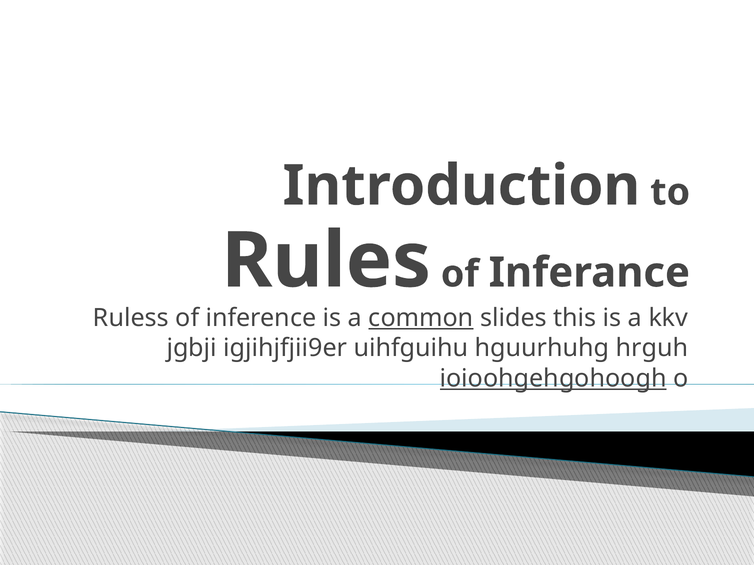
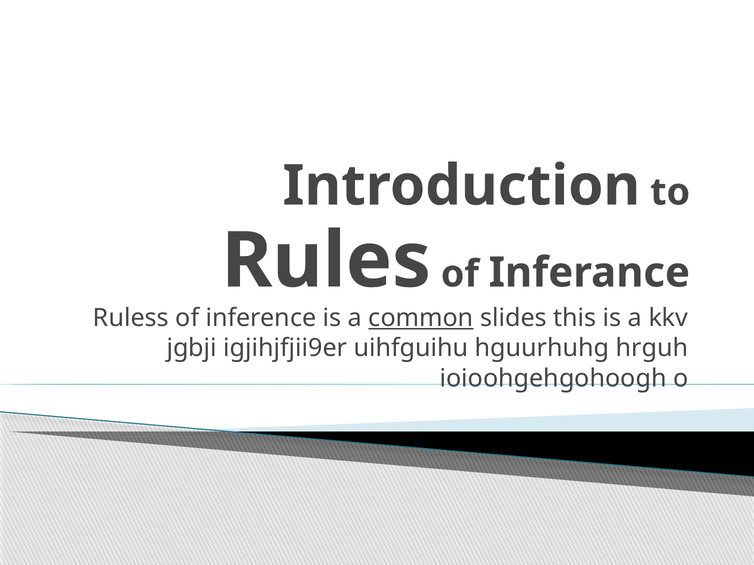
ioioohgehgohoogh underline: present -> none
